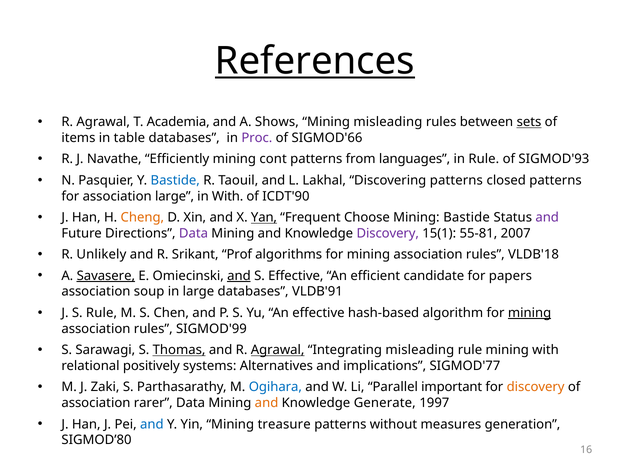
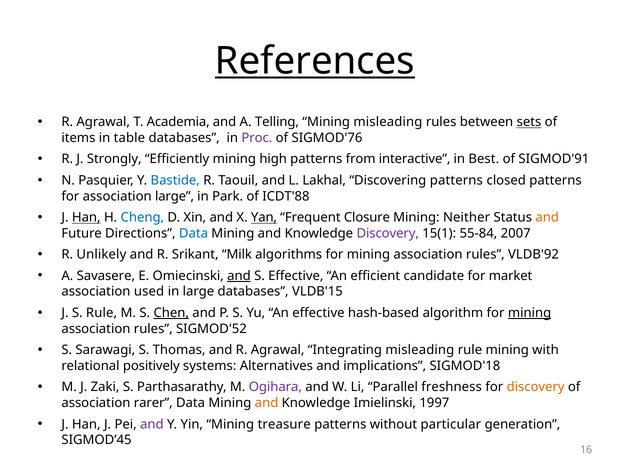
Shows: Shows -> Telling
SIGMOD'66: SIGMOD'66 -> SIGMOD'76
Navathe: Navathe -> Strongly
cont: cont -> high
languages: languages -> interactive
in Rule: Rule -> Best
SIGMOD'93: SIGMOD'93 -> SIGMOD'91
in With: With -> Park
ICDT'90: ICDT'90 -> ICDT'88
Han at (86, 218) underline: none -> present
Cheng colour: orange -> blue
Choose: Choose -> Closure
Mining Bastide: Bastide -> Neither
and at (547, 218) colour: purple -> orange
Data at (193, 234) colour: purple -> blue
55-81: 55-81 -> 55-84
Prof: Prof -> Milk
VLDB'18: VLDB'18 -> VLDB'92
Savasere underline: present -> none
papers: papers -> market
soup: soup -> used
VLDB'91: VLDB'91 -> VLDB'15
Chen underline: none -> present
SIGMOD'99: SIGMOD'99 -> SIGMOD'52
Thomas underline: present -> none
Agrawal at (278, 350) underline: present -> none
SIGMOD'77: SIGMOD'77 -> SIGMOD'18
Ogihara colour: blue -> purple
important: important -> freshness
Generate: Generate -> Imielinski
and at (152, 425) colour: blue -> purple
measures: measures -> particular
SIGMOD’80: SIGMOD’80 -> SIGMOD’45
